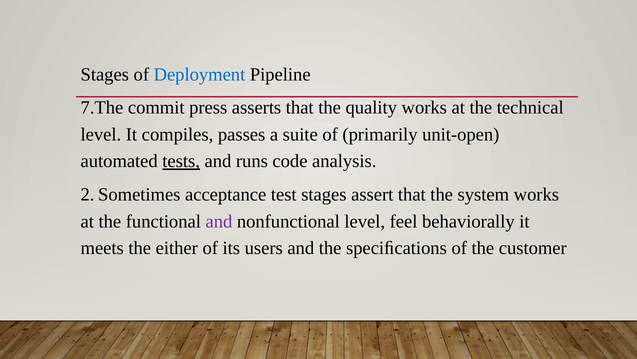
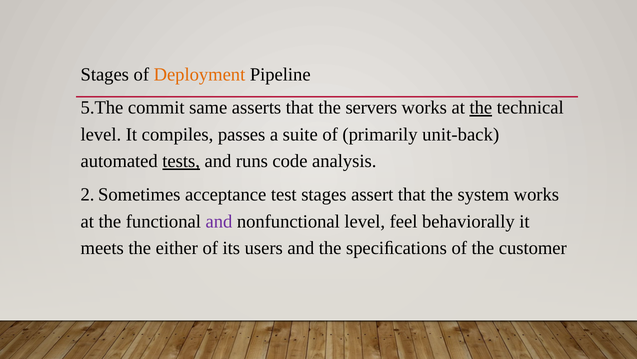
Deployment colour: blue -> orange
7.The: 7.The -> 5.The
press: press -> same
quality: quality -> servers
the at (481, 108) underline: none -> present
unit-open: unit-open -> unit-back
